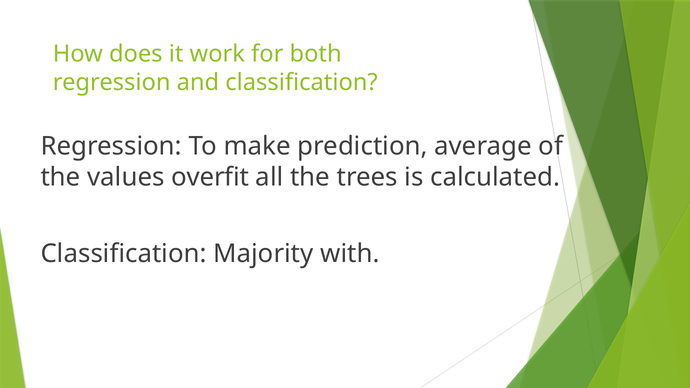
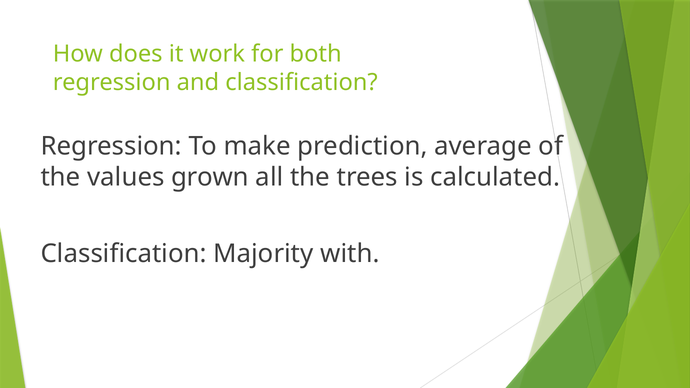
overfit: overfit -> grown
